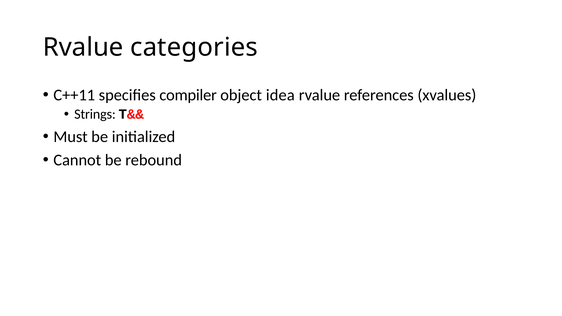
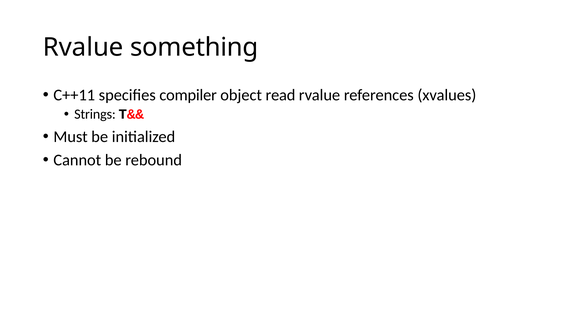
categories: categories -> something
idea: idea -> read
